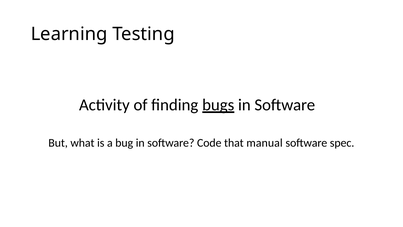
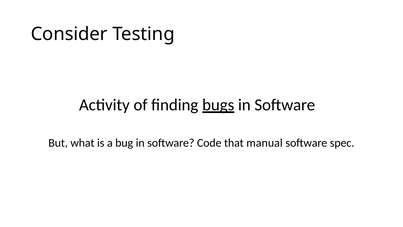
Learning: Learning -> Consider
